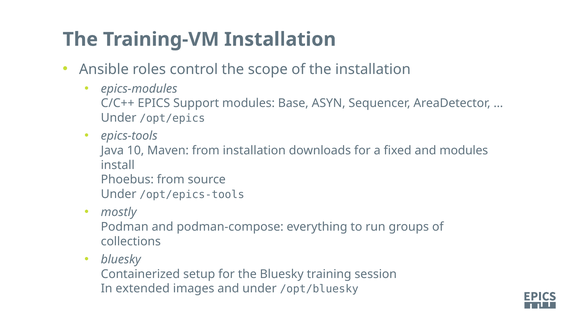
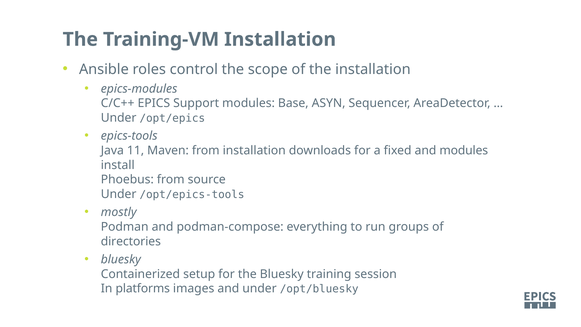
10: 10 -> 11
collections: collections -> directories
extended: extended -> platforms
